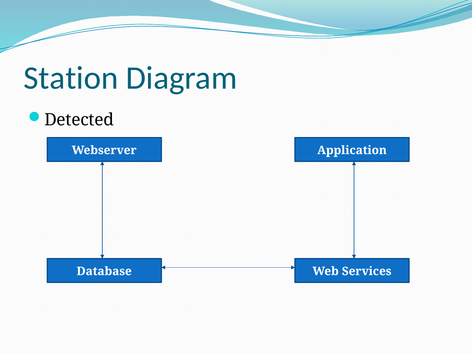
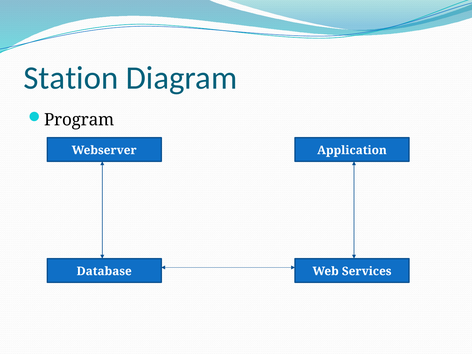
Detected: Detected -> Program
